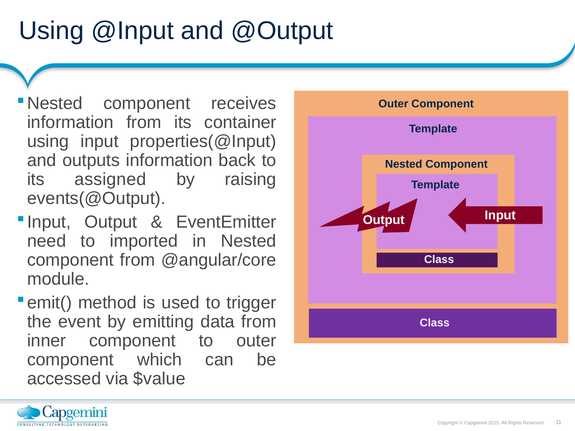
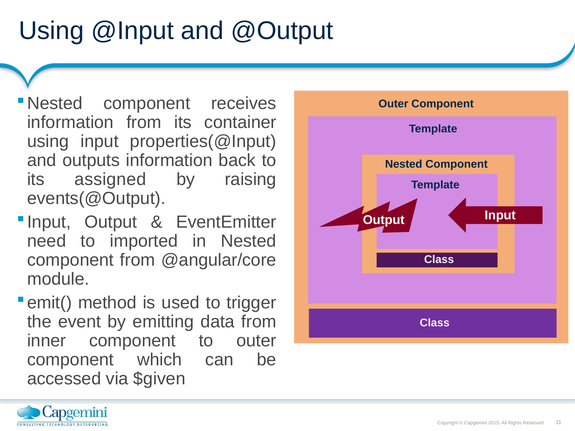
$value: $value -> $given
